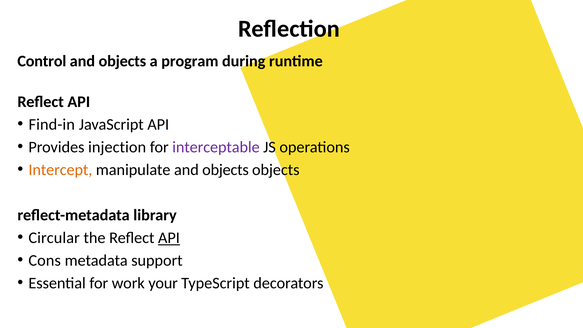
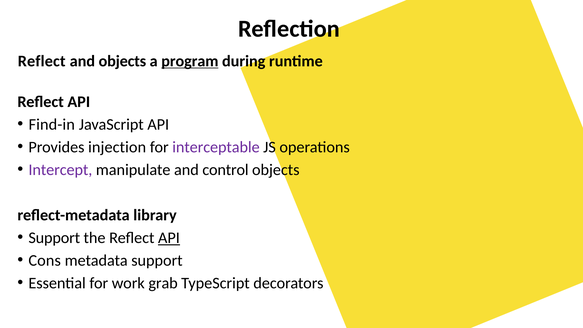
Control at (42, 61): Control -> Reflect
program underline: none -> present
Intercept colour: orange -> purple
manipulate and objects: objects -> control
Circular at (54, 238): Circular -> Support
your: your -> grab
